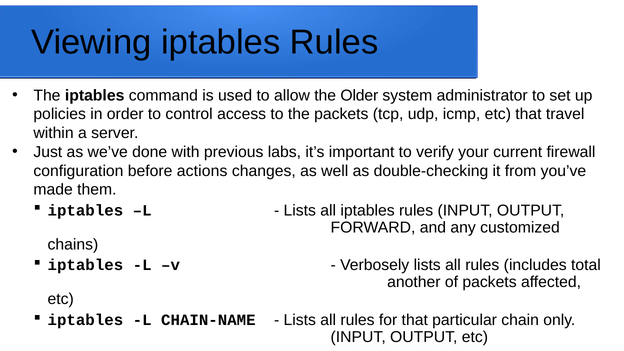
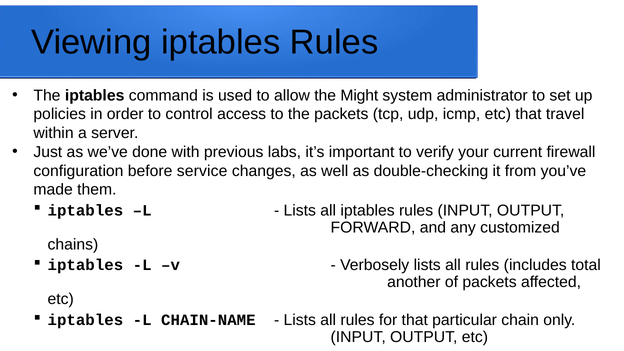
Older: Older -> Might
actions: actions -> service
